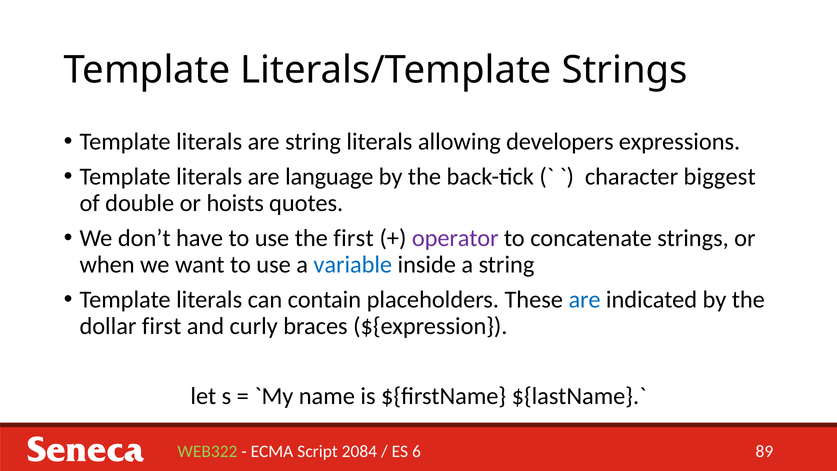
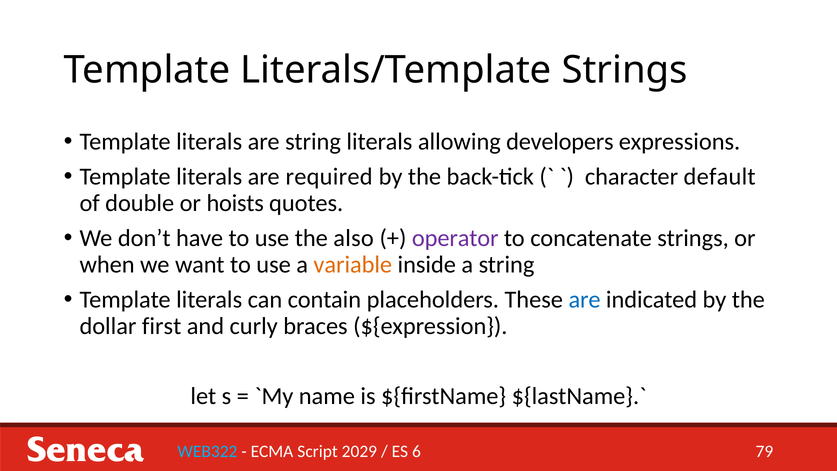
language: language -> required
biggest: biggest -> default
the first: first -> also
variable colour: blue -> orange
WEB322 colour: light green -> light blue
2084: 2084 -> 2029
89: 89 -> 79
